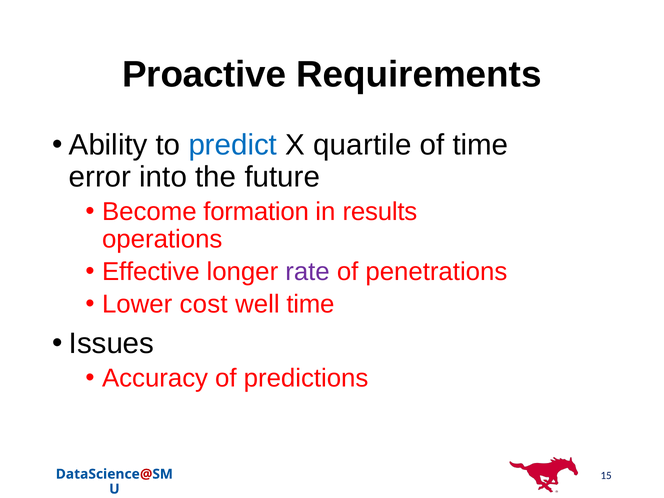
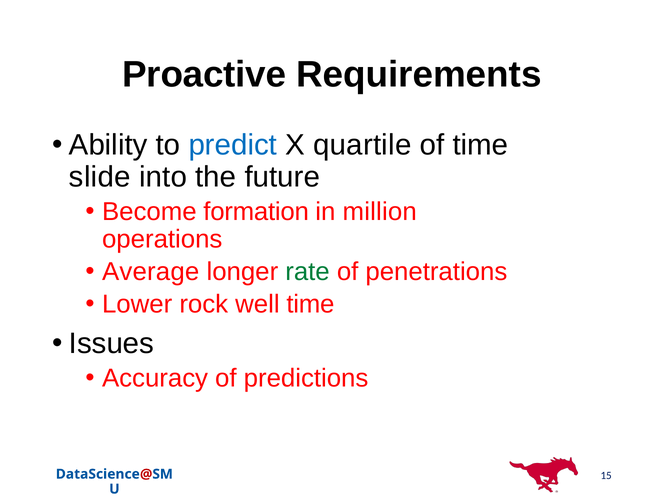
error: error -> slide
results: results -> million
Effective: Effective -> Average
rate colour: purple -> green
cost: cost -> rock
